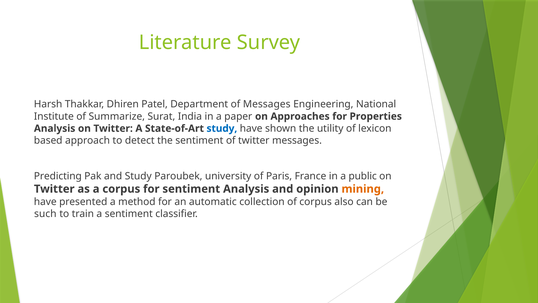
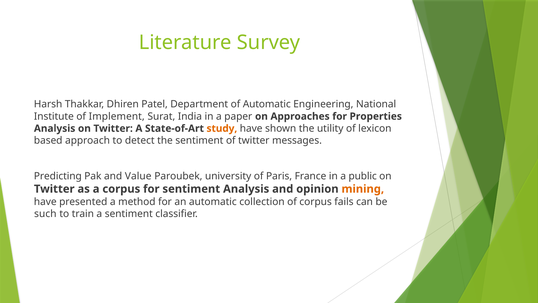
of Messages: Messages -> Automatic
Summarize: Summarize -> Implement
study at (222, 128) colour: blue -> orange
and Study: Study -> Value
also: also -> fails
